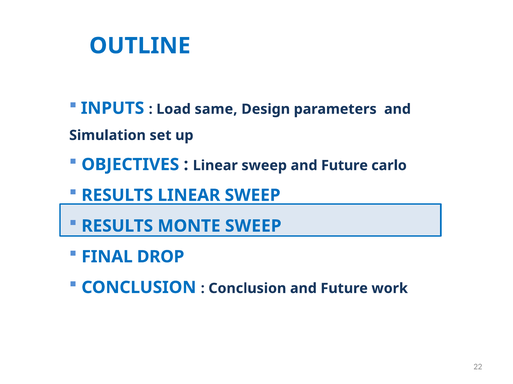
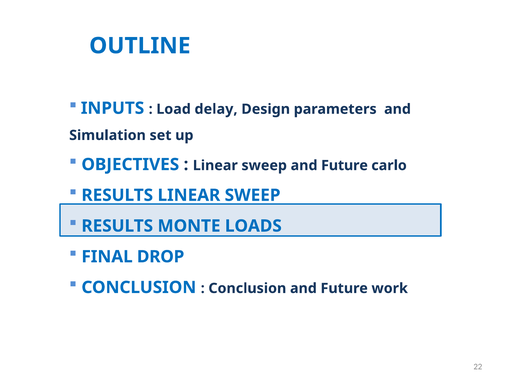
same: same -> delay
MONTE SWEEP: SWEEP -> LOADS
